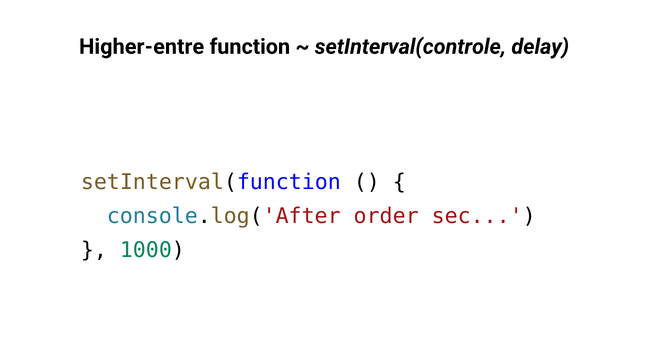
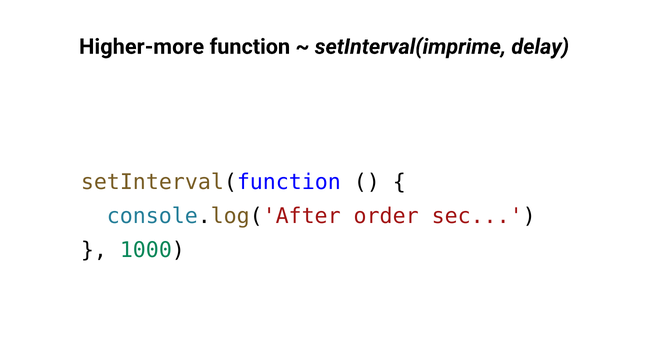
Higher-entre: Higher-entre -> Higher-more
setInterval(controle: setInterval(controle -> setInterval(imprime
